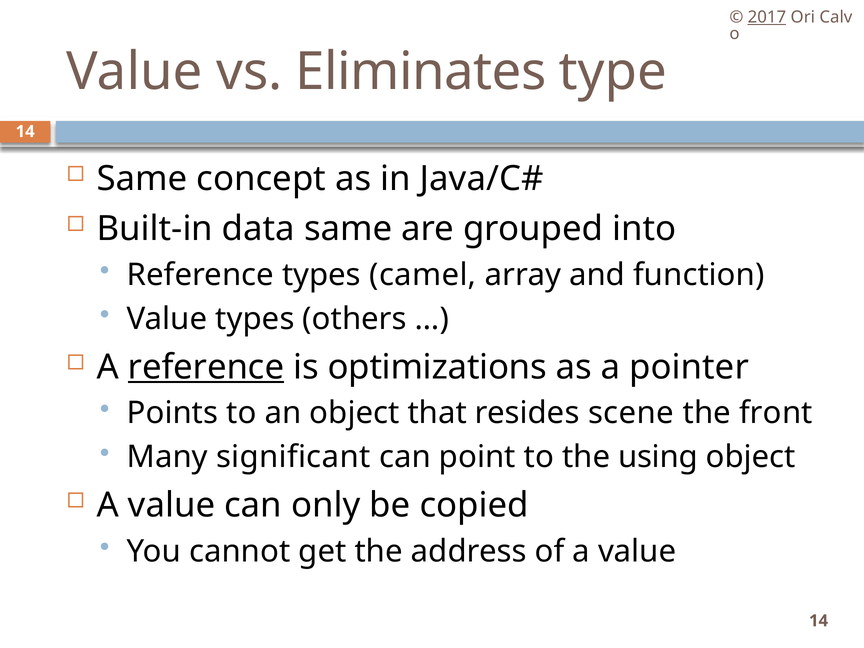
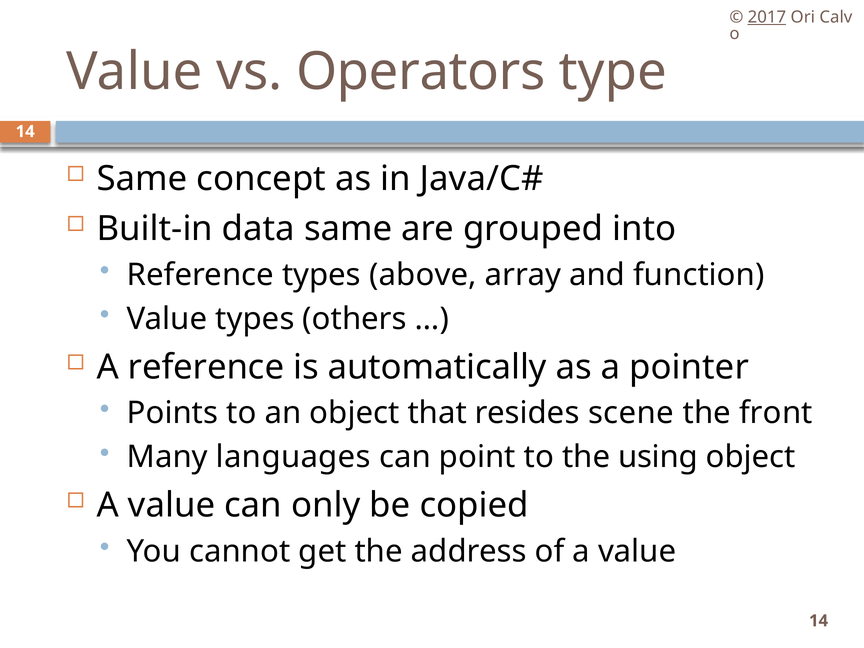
Eliminates: Eliminates -> Operators
camel: camel -> above
reference at (206, 367) underline: present -> none
optimizations: optimizations -> automatically
significant: significant -> languages
